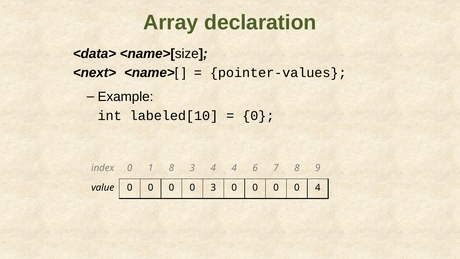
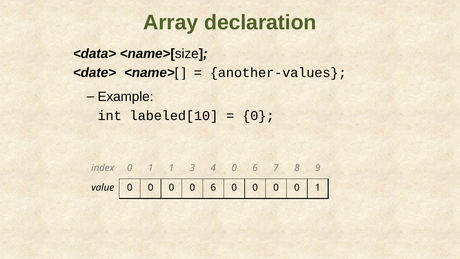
<next>: <next> -> <date>
pointer-values: pointer-values -> another-values
1 8: 8 -> 1
4 4: 4 -> 0
0 0 3: 3 -> 6
0 0 4: 4 -> 1
